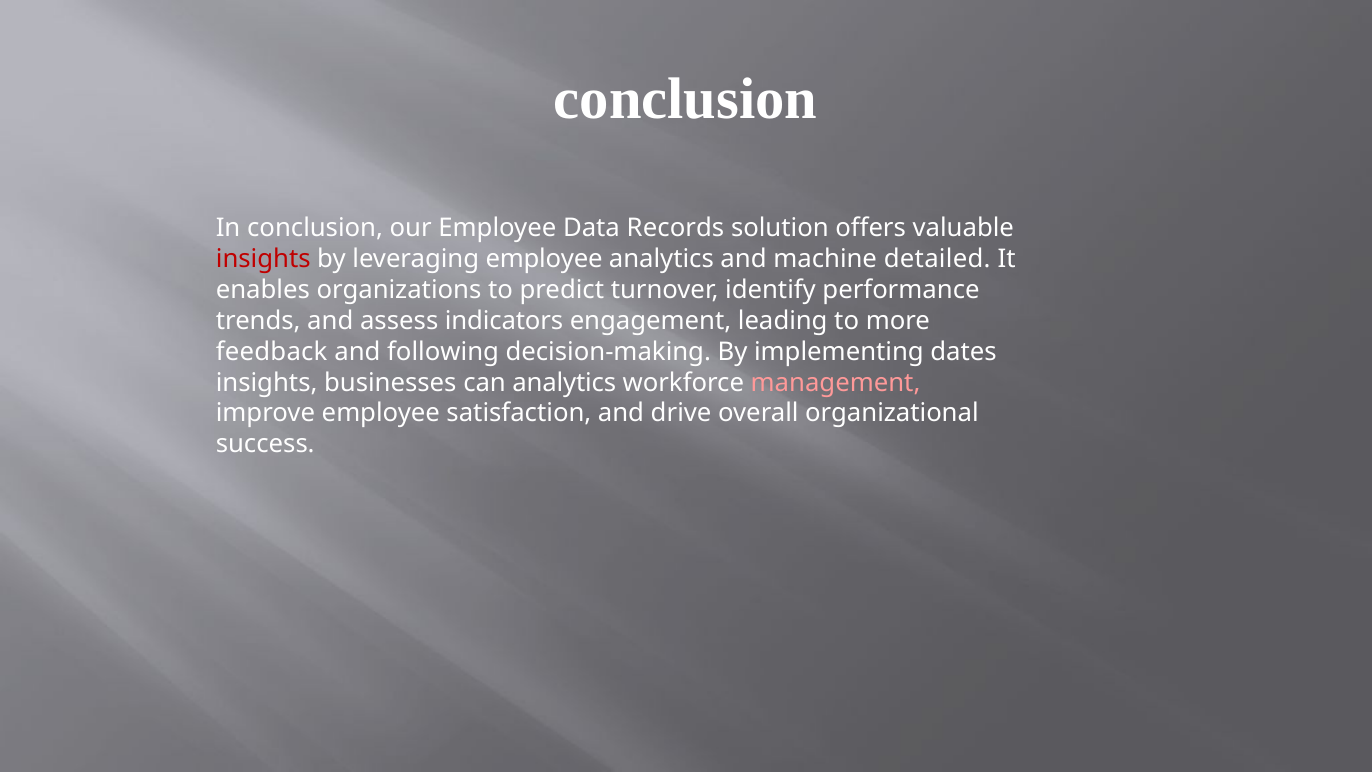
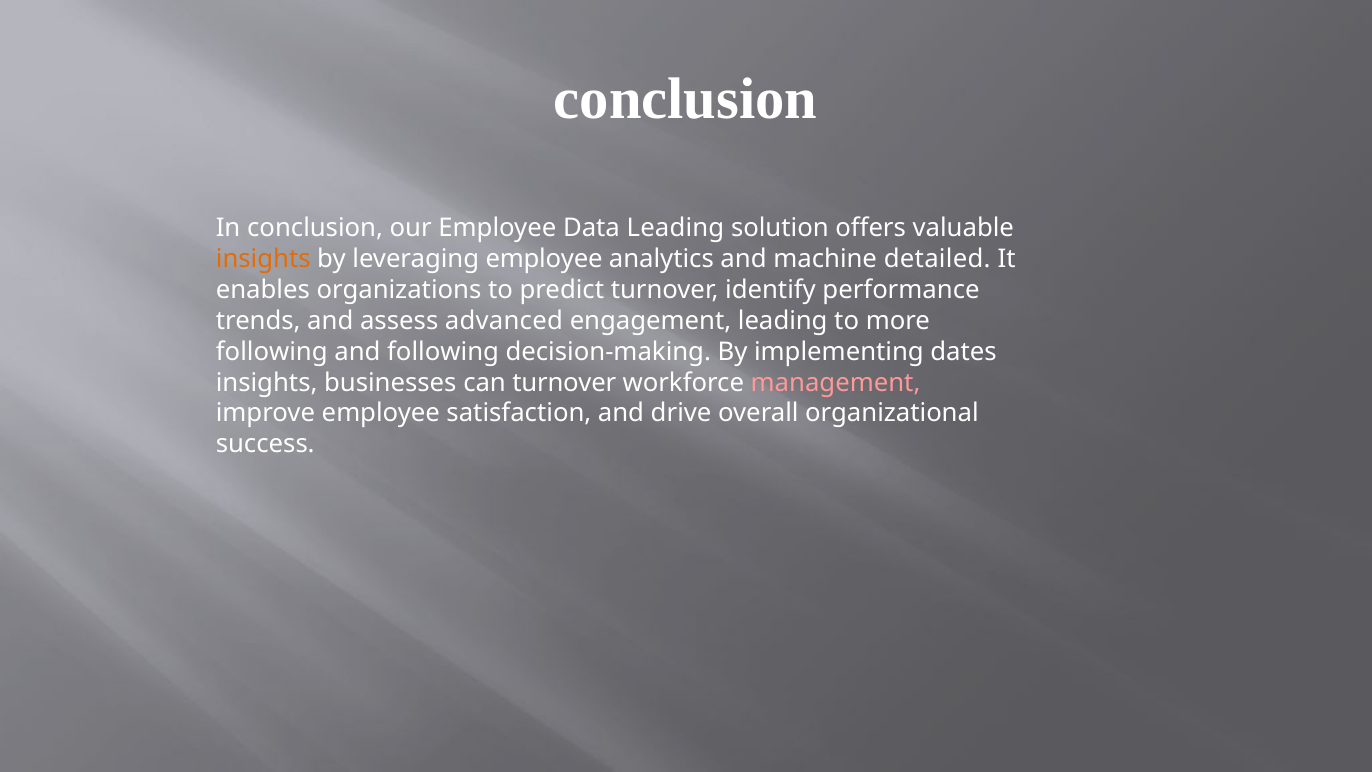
Data Records: Records -> Leading
insights at (263, 259) colour: red -> orange
indicators: indicators -> advanced
feedback at (272, 352): feedback -> following
can analytics: analytics -> turnover
